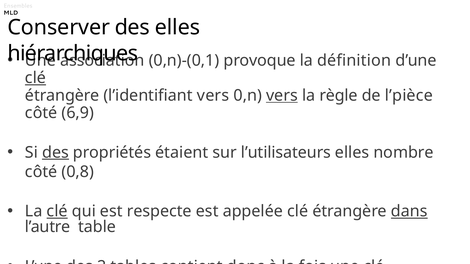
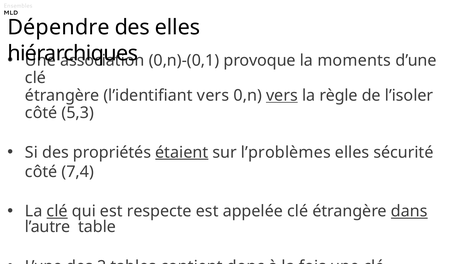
Conserver: Conserver -> Dépendre
définition: définition -> moments
clé at (35, 78) underline: present -> none
l’pièce: l’pièce -> l’isoler
6,9: 6,9 -> 5,3
des at (55, 153) underline: present -> none
étaient underline: none -> present
l’utilisateurs: l’utilisateurs -> l’problèmes
nombre: nombre -> sécurité
0,8: 0,8 -> 7,4
